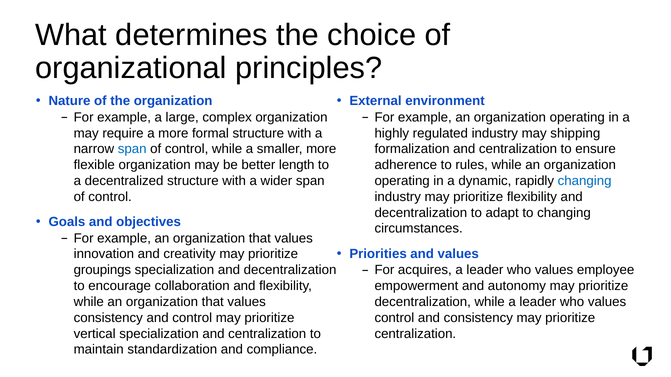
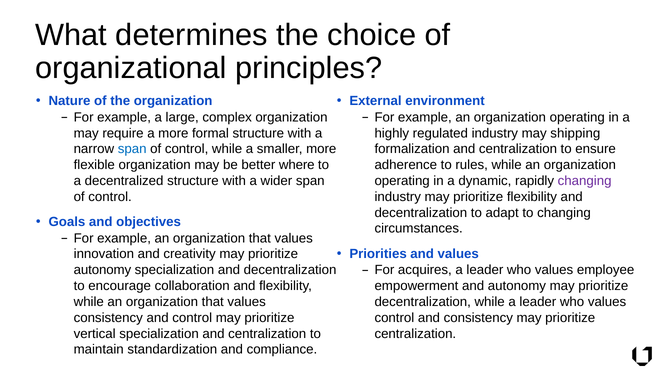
length: length -> where
changing at (585, 181) colour: blue -> purple
groupings at (102, 270): groupings -> autonomy
